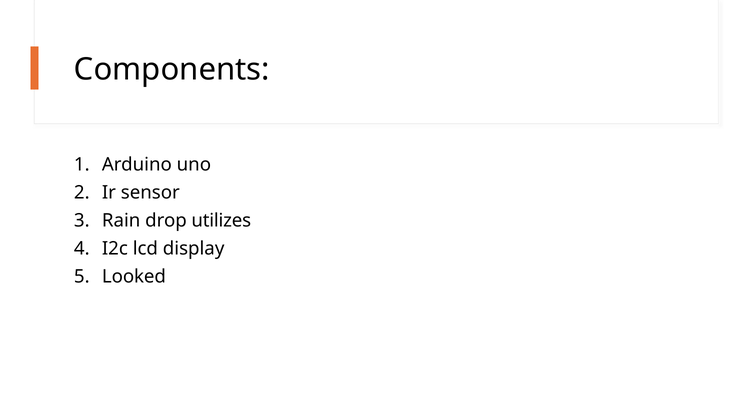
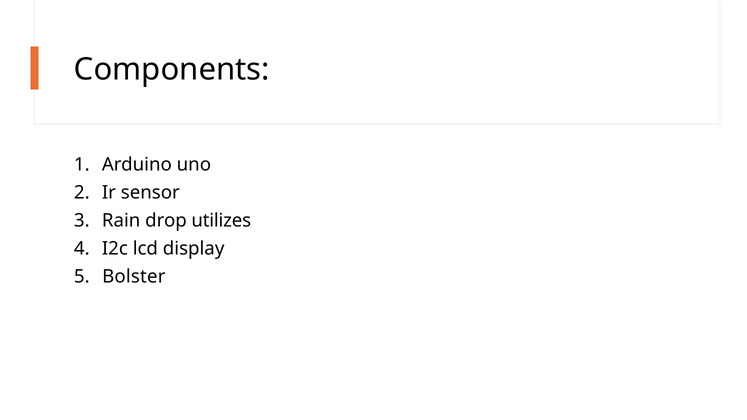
Looked: Looked -> Bolster
